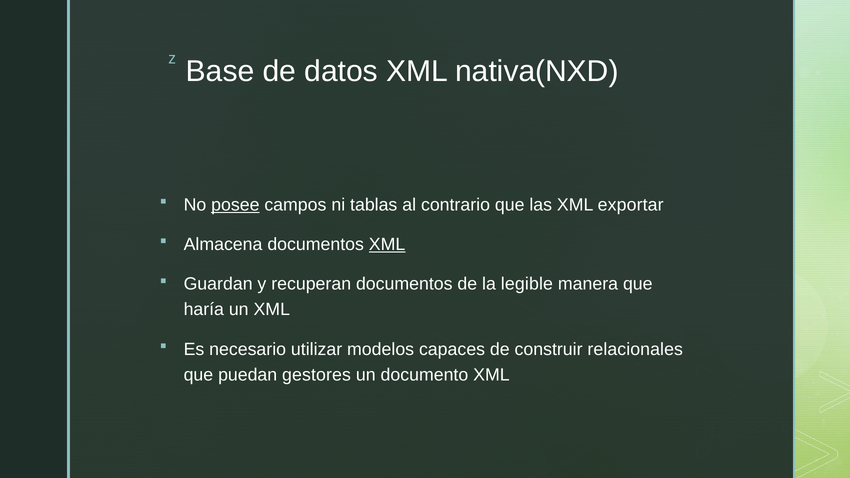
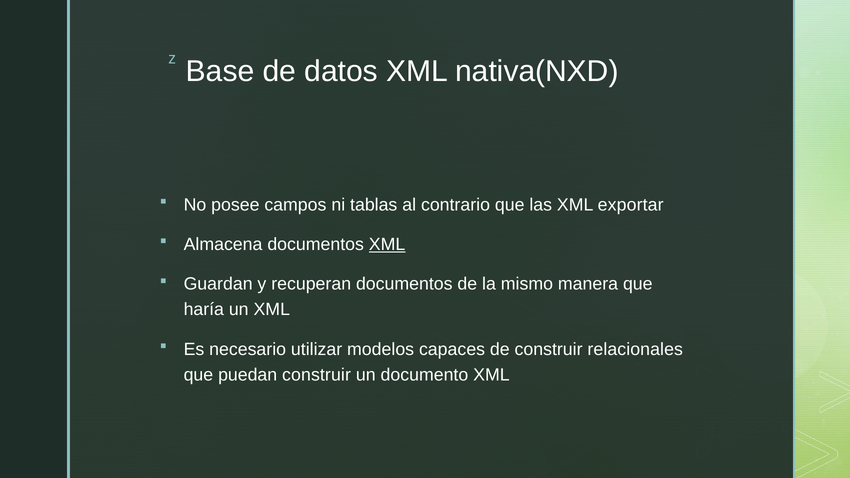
posee underline: present -> none
legible: legible -> mismo
puedan gestores: gestores -> construir
